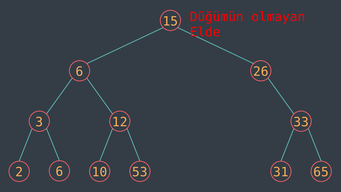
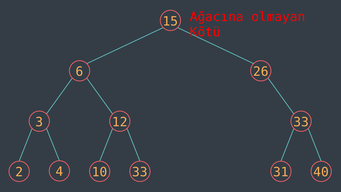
Düğümün: Düğümün -> Ağacına
Elde: Elde -> Kötü
2 6: 6 -> 4
10 53: 53 -> 33
65: 65 -> 40
